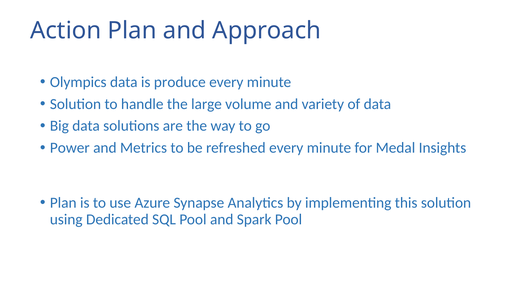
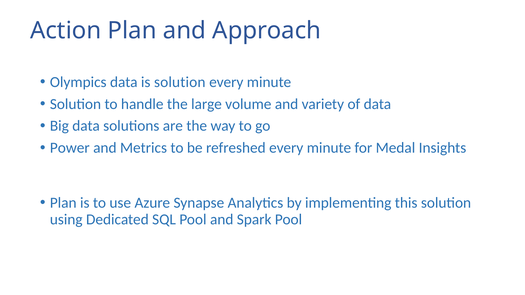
is produce: produce -> solution
